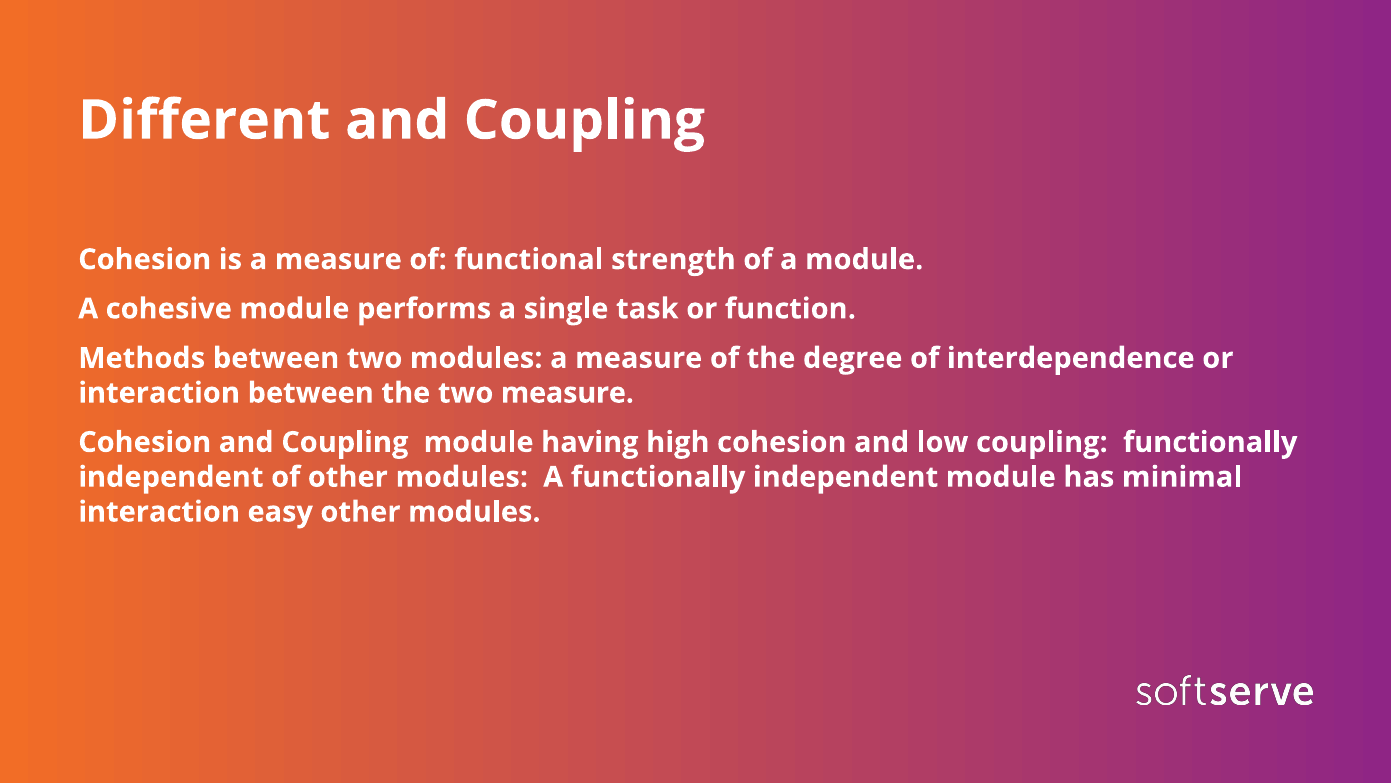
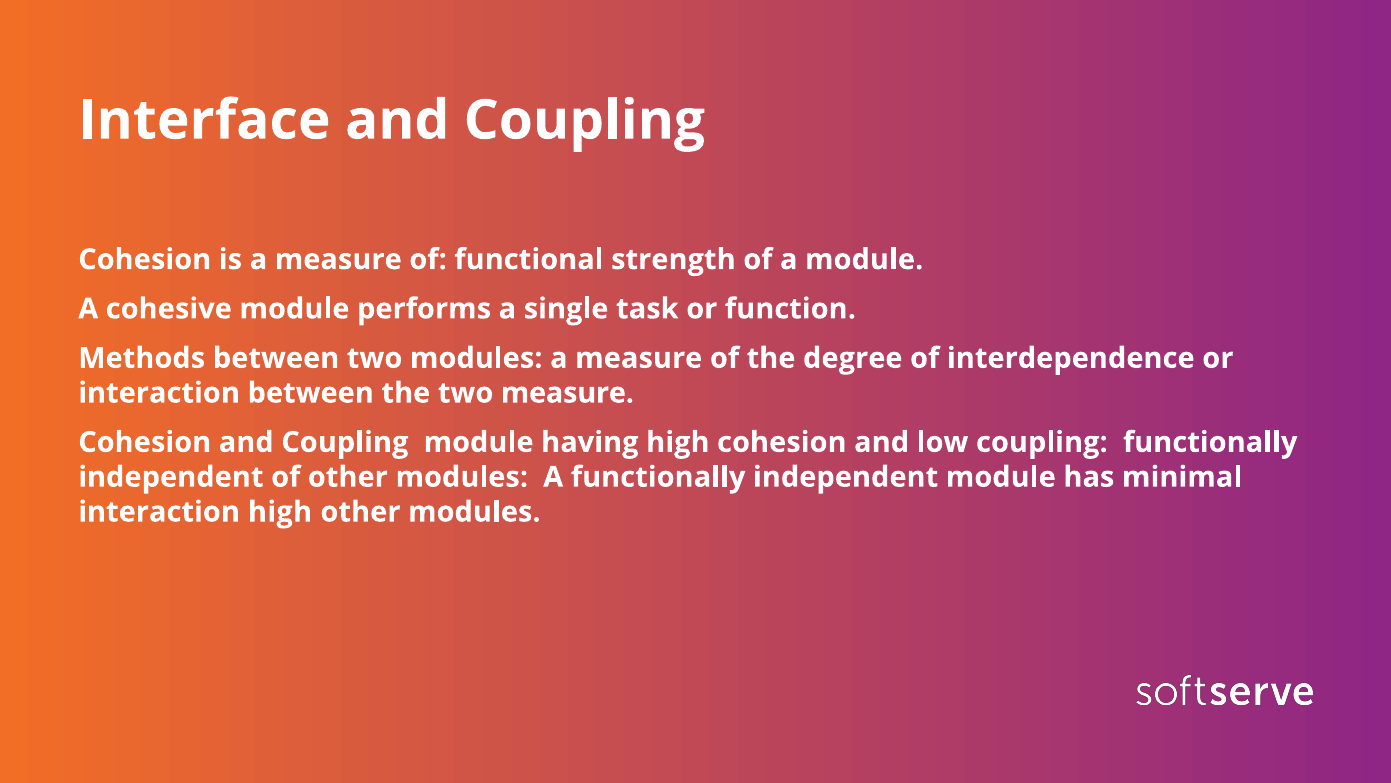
Different: Different -> Interface
interaction easy: easy -> high
